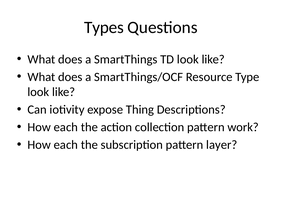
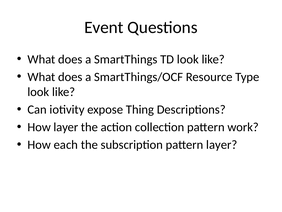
Types: Types -> Event
each at (66, 127): each -> layer
